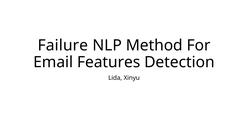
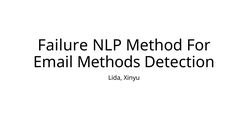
Features: Features -> Methods
